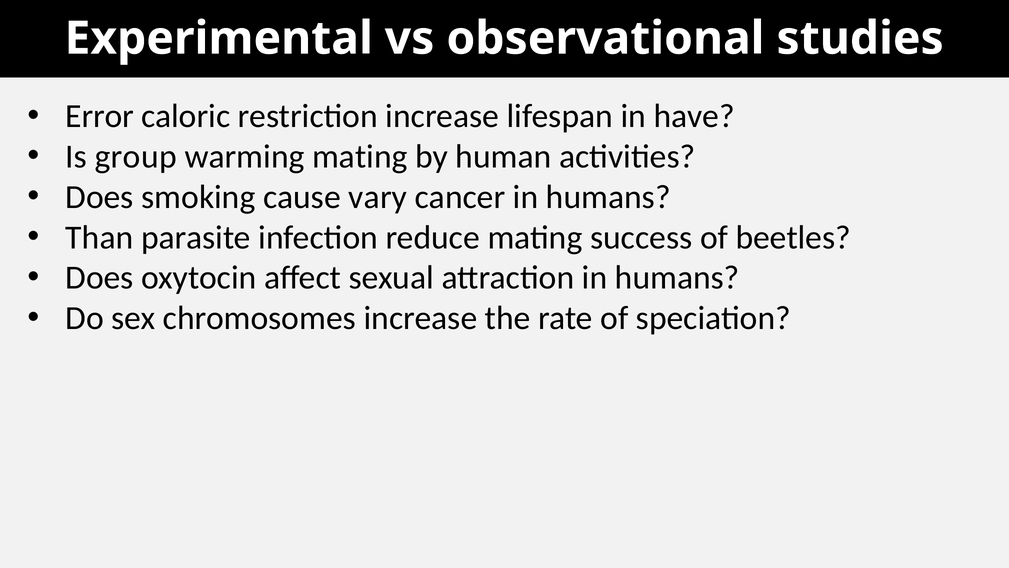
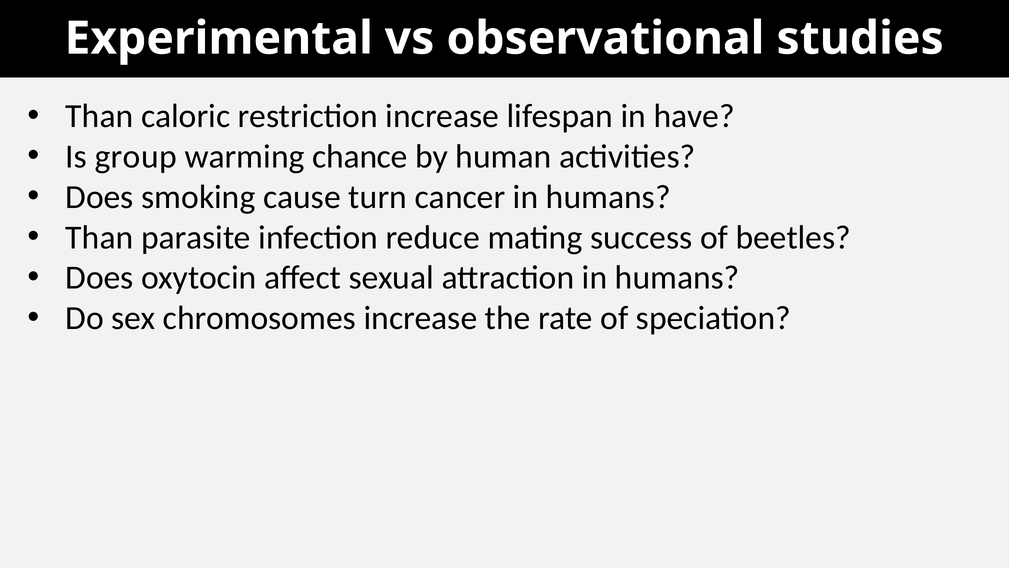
Error at (100, 116): Error -> Than
warming mating: mating -> chance
vary: vary -> turn
